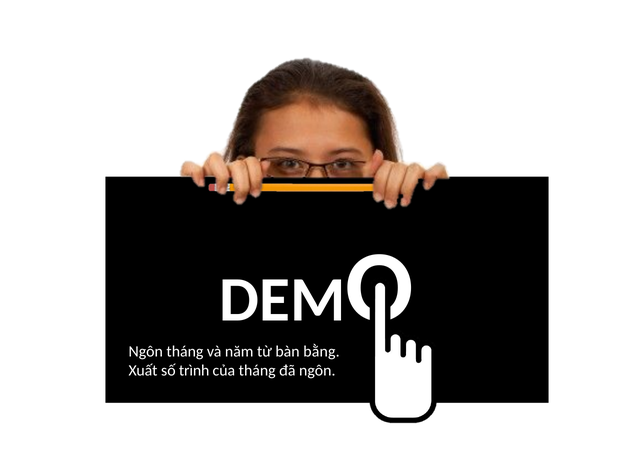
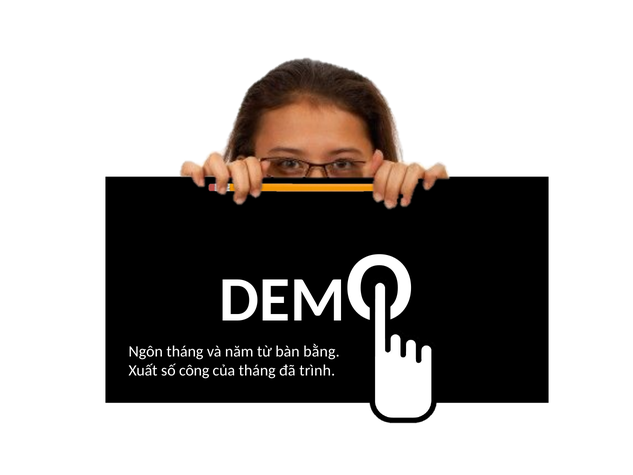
trình: trình -> công
đã ngôn: ngôn -> trình
